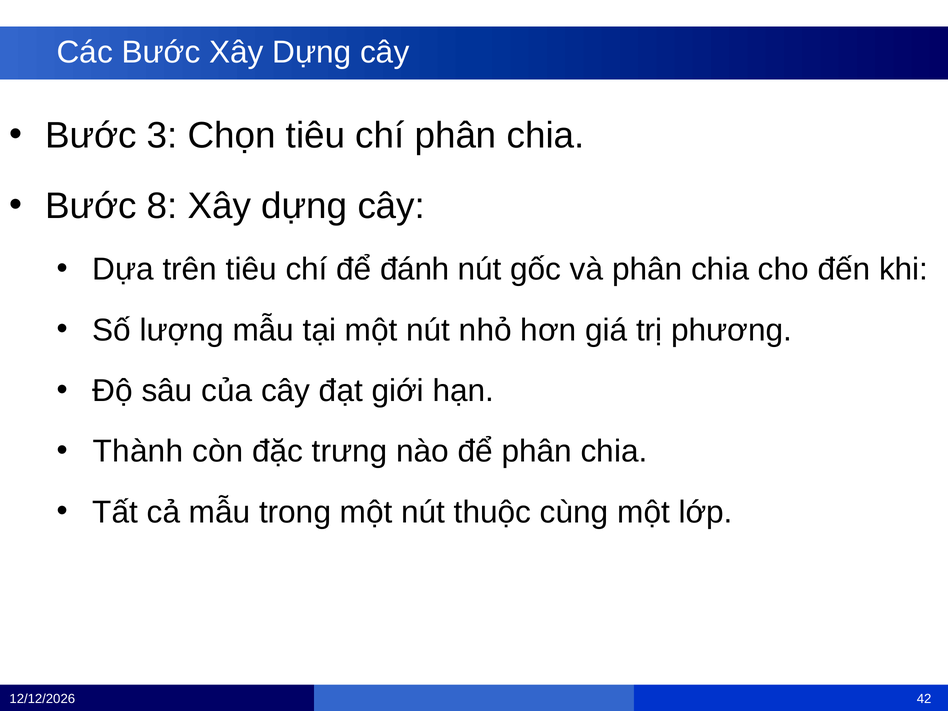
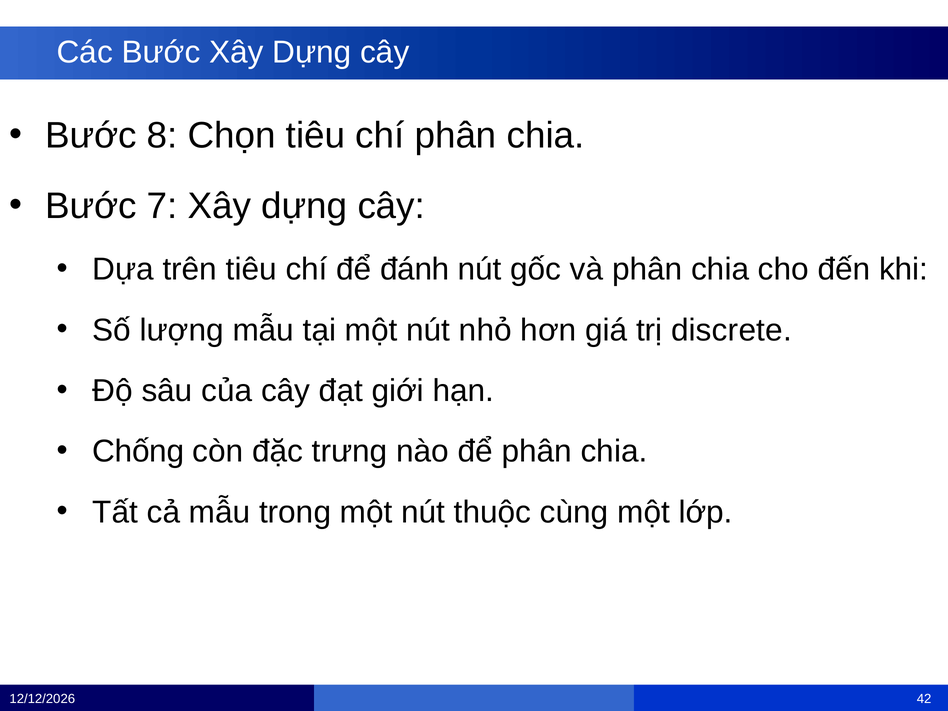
3: 3 -> 8
8: 8 -> 7
phương: phương -> discrete
Thành: Thành -> Chống
